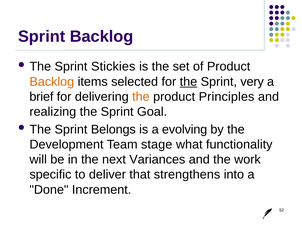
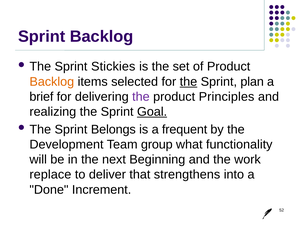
very: very -> plan
the at (141, 97) colour: orange -> purple
Goal underline: none -> present
evolving: evolving -> frequent
stage: stage -> group
Variances: Variances -> Beginning
specific: specific -> replace
